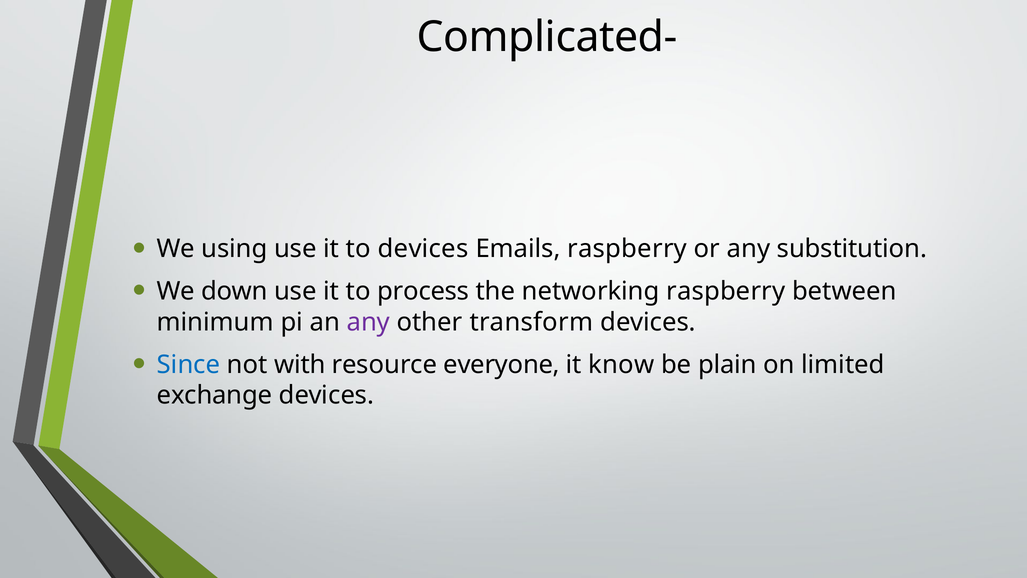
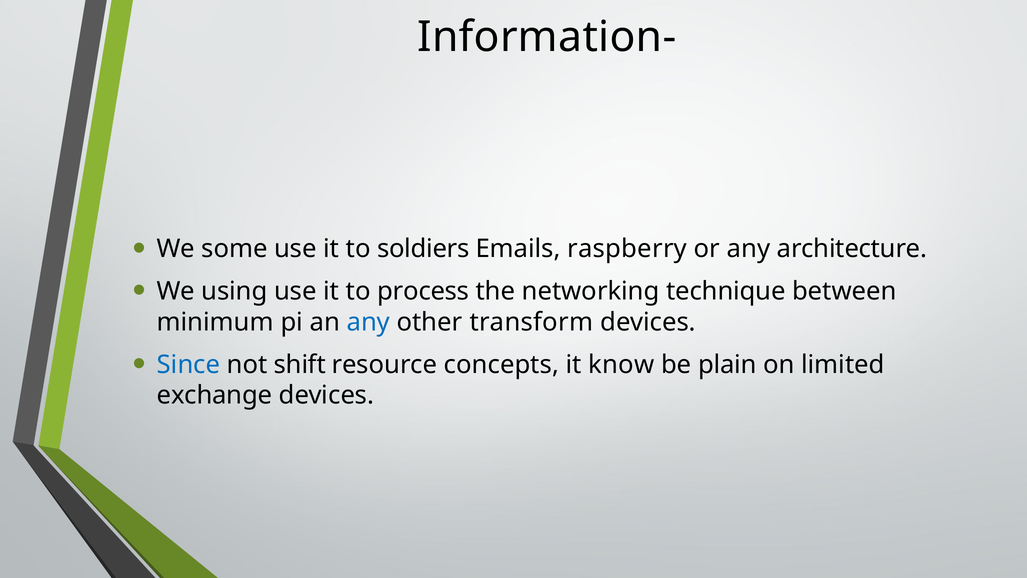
Complicated-: Complicated- -> Information-
using: using -> some
to devices: devices -> soldiers
substitution: substitution -> architecture
down: down -> using
networking raspberry: raspberry -> technique
any at (368, 322) colour: purple -> blue
with: with -> shift
everyone: everyone -> concepts
